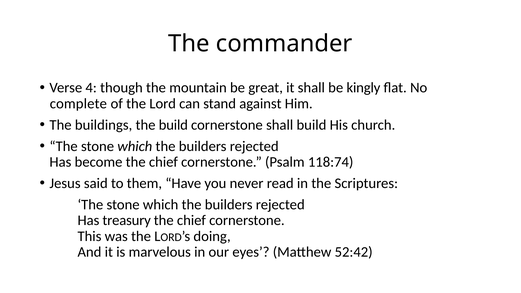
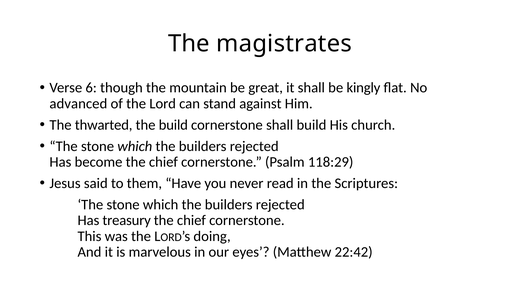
commander: commander -> magistrates
4: 4 -> 6
complete: complete -> advanced
buildings: buildings -> thwarted
118:74: 118:74 -> 118:29
52:42: 52:42 -> 22:42
